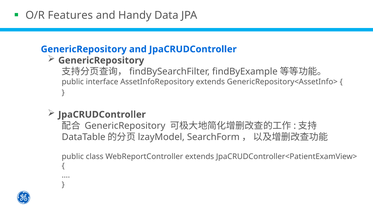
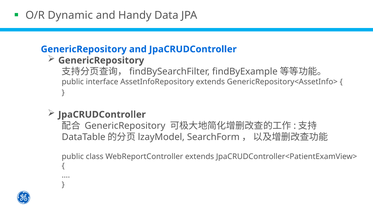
Features: Features -> Dynamic
